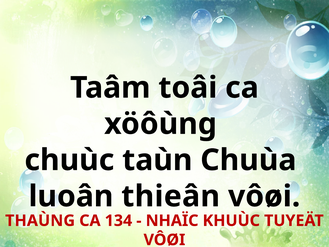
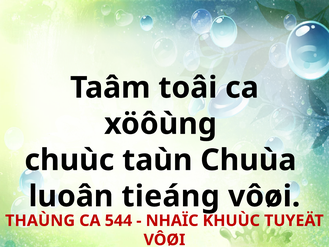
thieân: thieân -> tieáng
134: 134 -> 544
